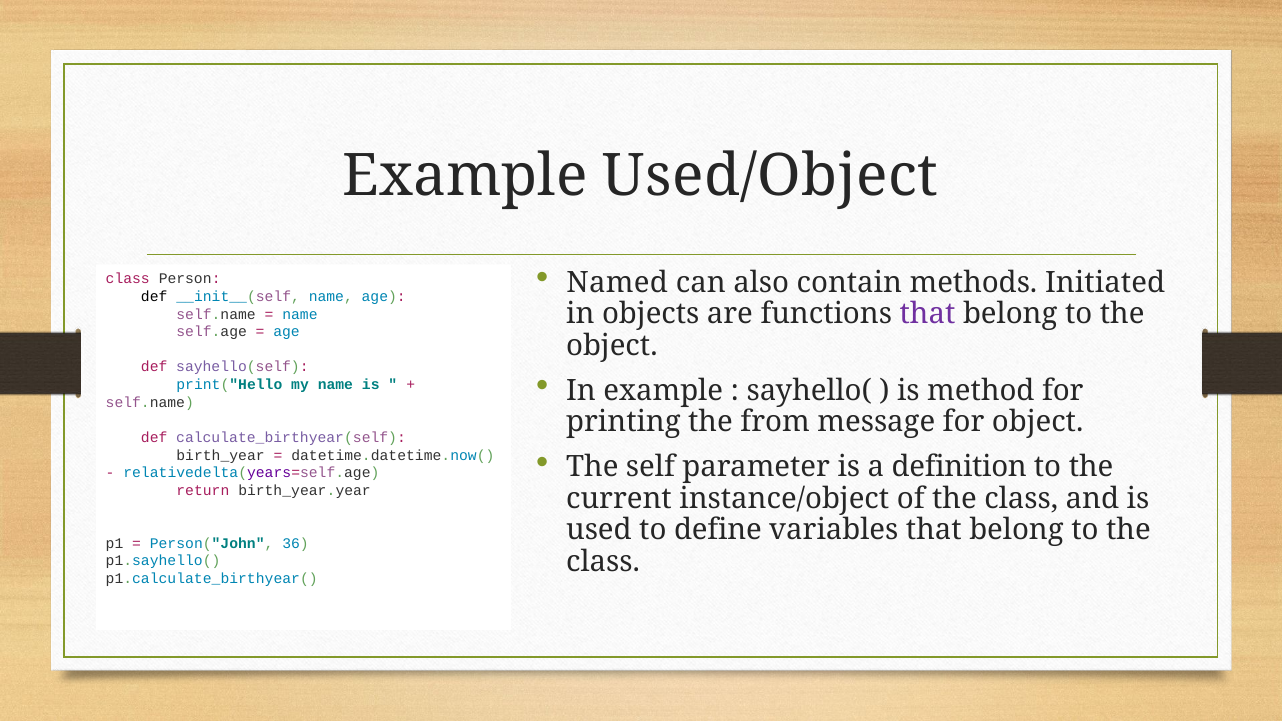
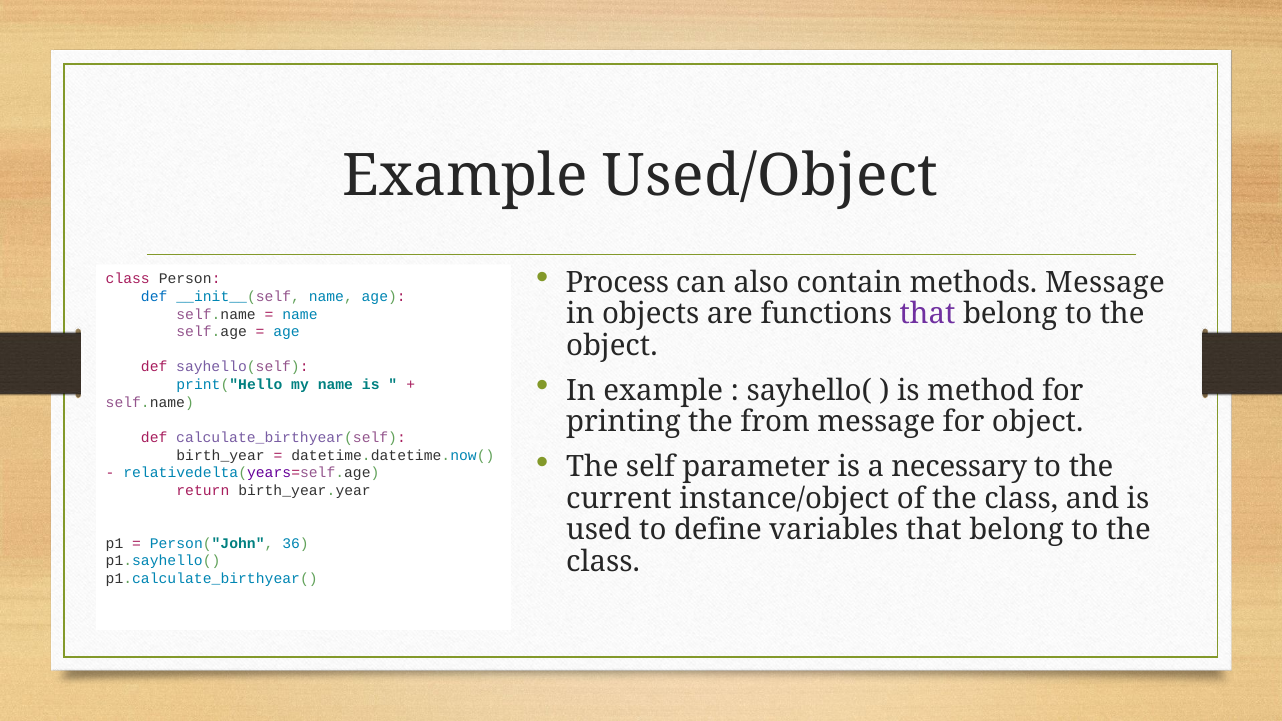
Named: Named -> Process
methods Initiated: Initiated -> Message
def at (154, 297) colour: black -> blue
definition: definition -> necessary
